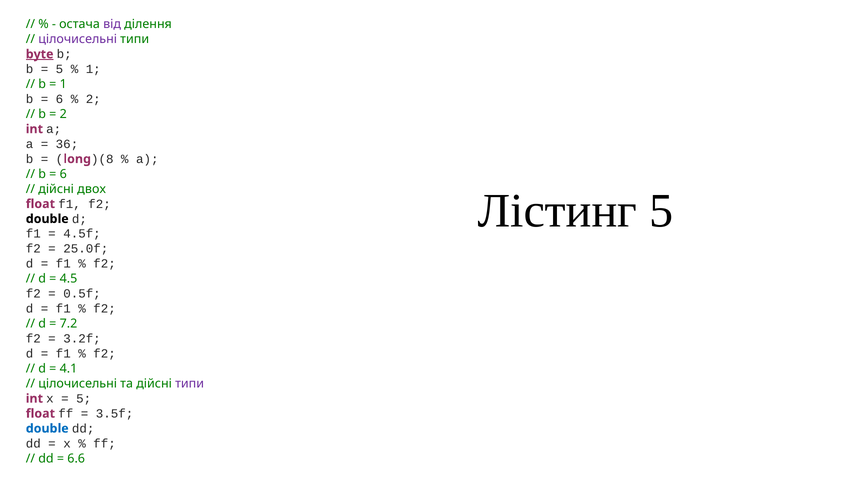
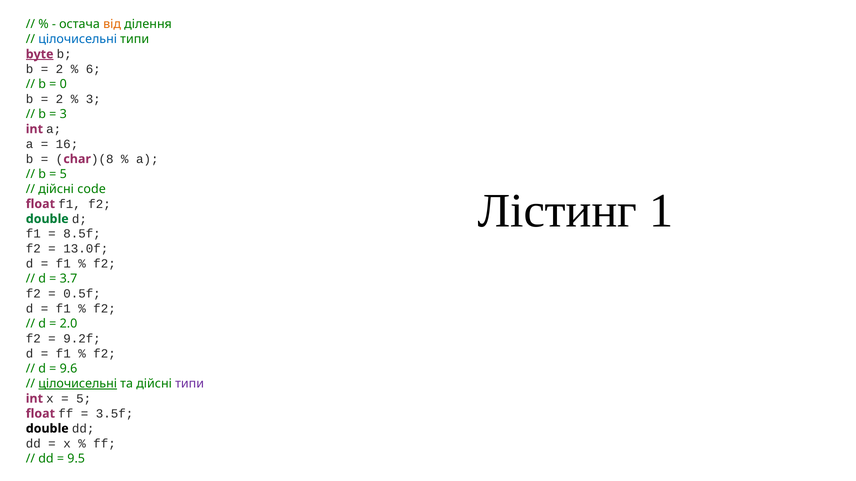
від colour: purple -> orange
цілочисельні at (78, 39) colour: purple -> blue
5 at (59, 69): 5 -> 2
1 at (93, 69): 1 -> 6
1 at (63, 84): 1 -> 0
6 at (59, 99): 6 -> 2
2 at (93, 99): 2 -> 3
2 at (63, 114): 2 -> 3
36: 36 -> 16
long: long -> char
6 at (63, 174): 6 -> 5
двох: двох -> code
Лістинг 5: 5 -> 1
double at (47, 219) colour: black -> green
4.5f: 4.5f -> 8.5f
25.0f: 25.0f -> 13.0f
4.5: 4.5 -> 3.7
7.2: 7.2 -> 2.0
3.2f: 3.2f -> 9.2f
4.1: 4.1 -> 9.6
цілочисельні at (78, 384) underline: none -> present
double at (47, 429) colour: blue -> black
6.6: 6.6 -> 9.5
